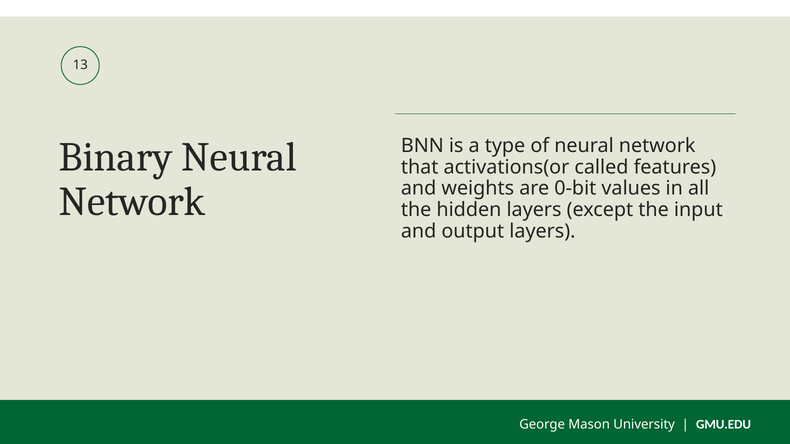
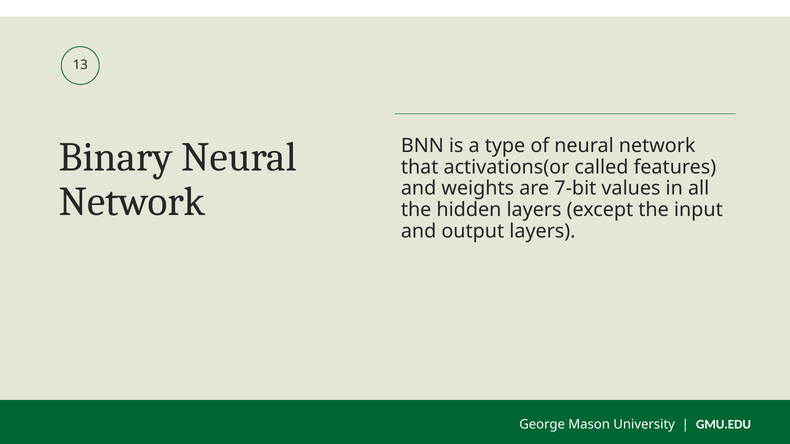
0-bit: 0-bit -> 7-bit
